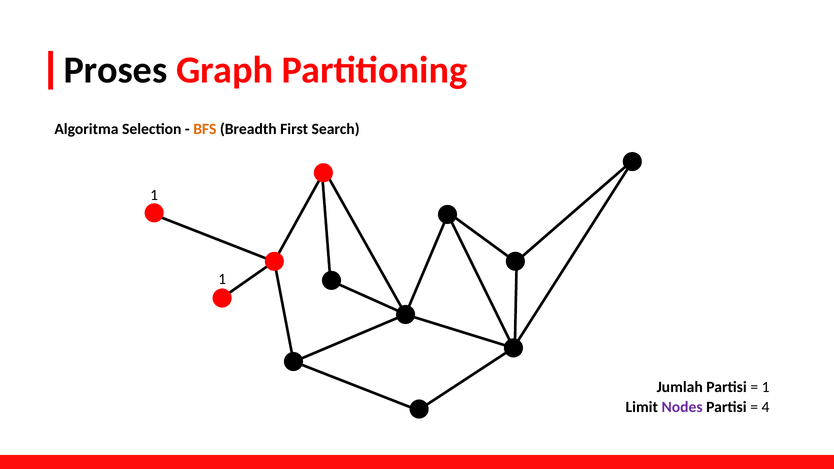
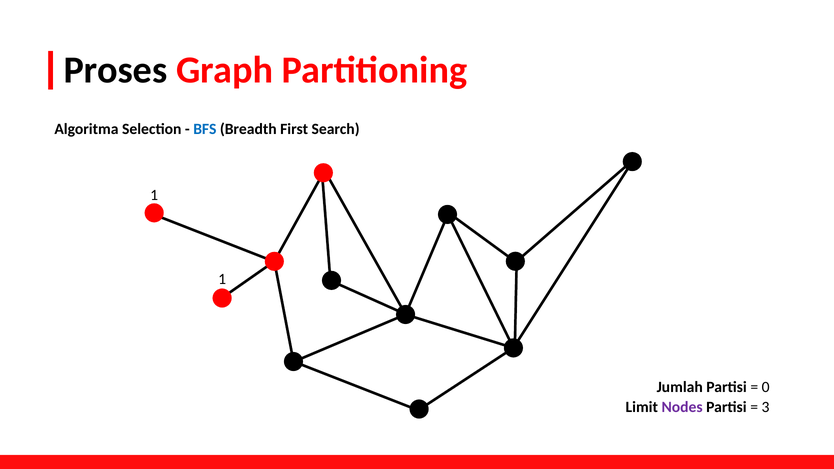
BFS colour: orange -> blue
1 at (766, 387): 1 -> 0
4: 4 -> 3
